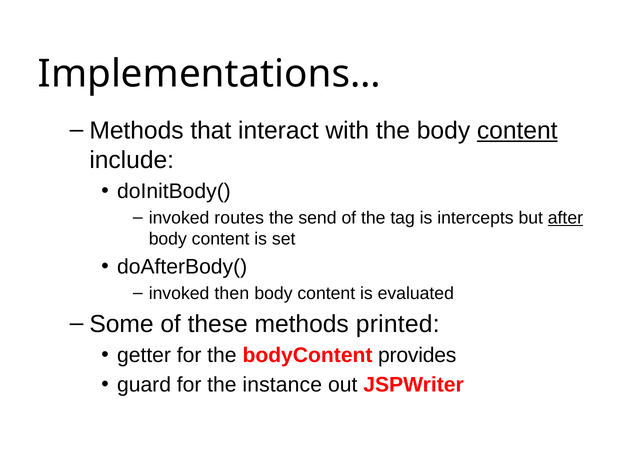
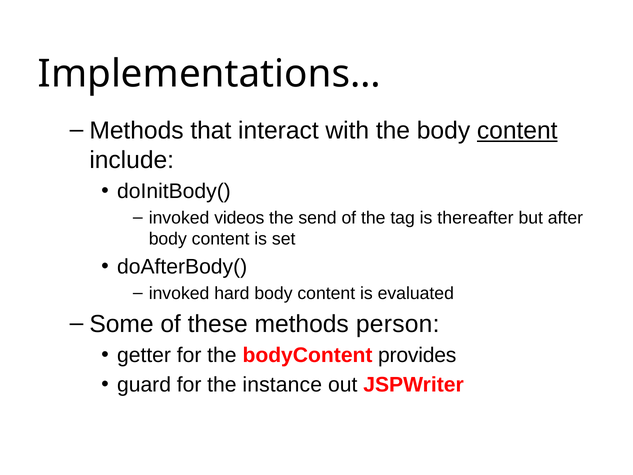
routes: routes -> videos
intercepts: intercepts -> thereafter
after underline: present -> none
then: then -> hard
printed: printed -> person
